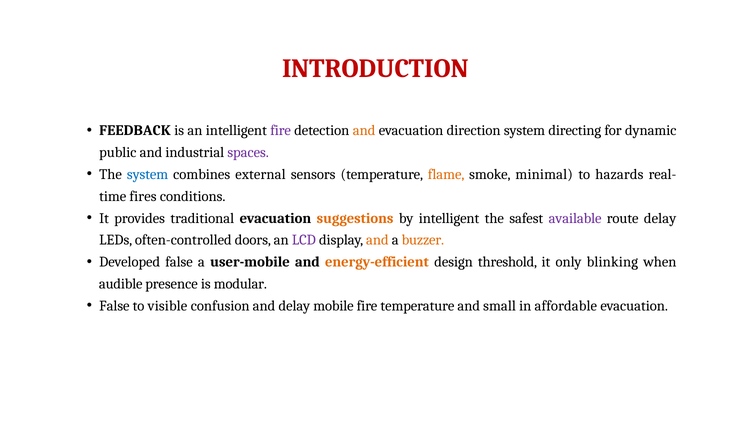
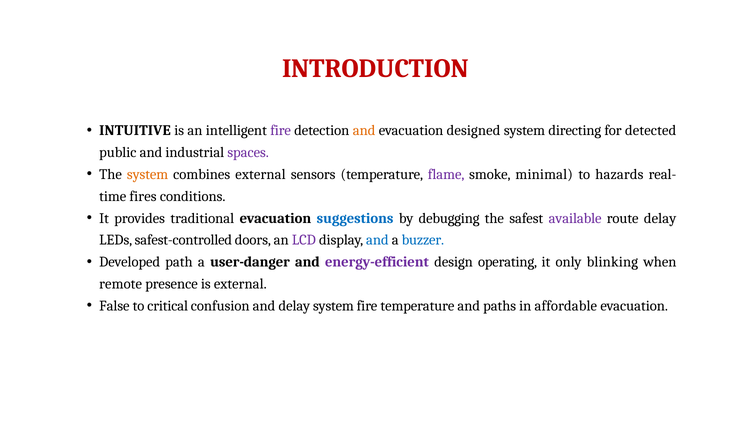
FEEDBACK: FEEDBACK -> INTUITIVE
direction: direction -> designed
dynamic: dynamic -> detected
system at (148, 174) colour: blue -> orange
flame colour: orange -> purple
suggestions colour: orange -> blue
by intelligent: intelligent -> debugging
often-controlled: often-controlled -> safest-controlled
and at (377, 240) colour: orange -> blue
buzzer colour: orange -> blue
Developed false: false -> path
user-mobile: user-mobile -> user-danger
energy-efficient colour: orange -> purple
threshold: threshold -> operating
audible: audible -> remote
is modular: modular -> external
visible: visible -> critical
delay mobile: mobile -> system
small: small -> paths
